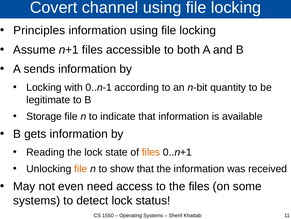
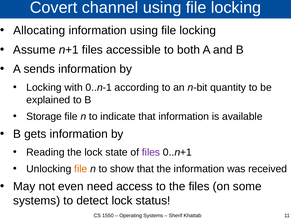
Principles: Principles -> Allocating
legitimate: legitimate -> explained
files at (151, 152) colour: orange -> purple
